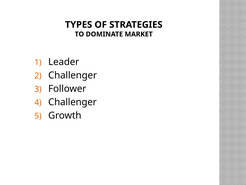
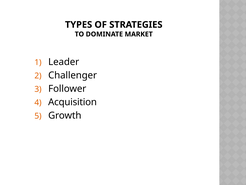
Challenger at (72, 102): Challenger -> Acquisition
